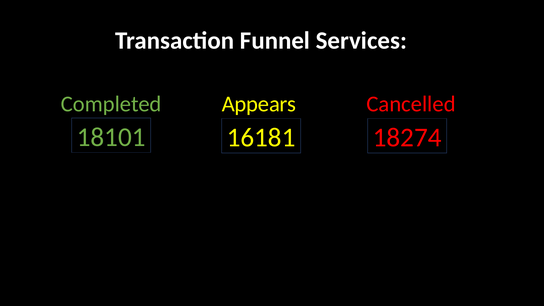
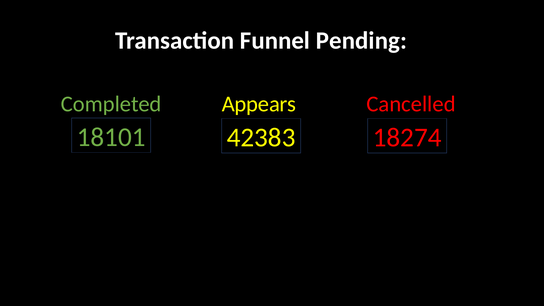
Services: Services -> Pending
16181: 16181 -> 42383
